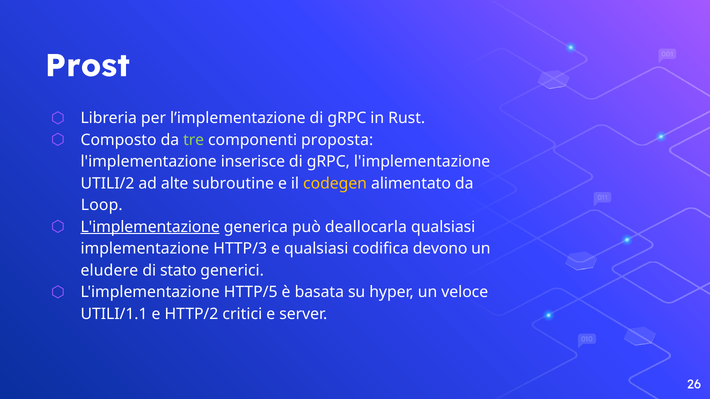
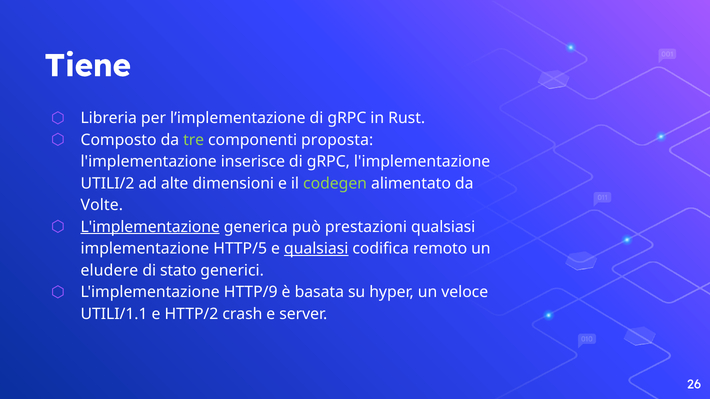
Prost: Prost -> Tiene
subroutine: subroutine -> dimensioni
codegen colour: yellow -> light green
Loop: Loop -> Volte
deallocarla: deallocarla -> prestazioni
HTTP/3: HTTP/3 -> HTTP/5
qualsiasi at (316, 249) underline: none -> present
devono: devono -> remoto
HTTP/5: HTTP/5 -> HTTP/9
critici: critici -> crash
